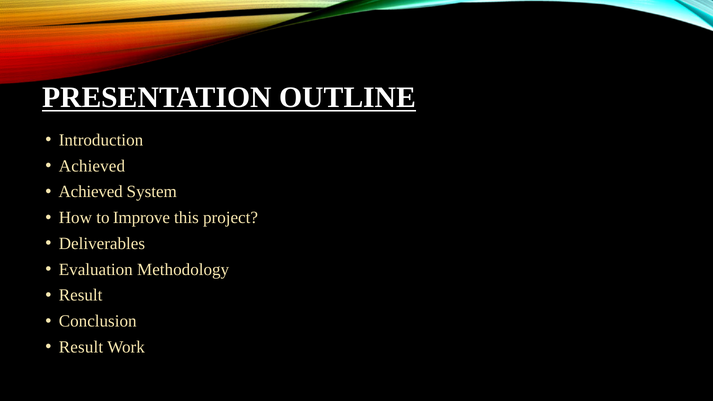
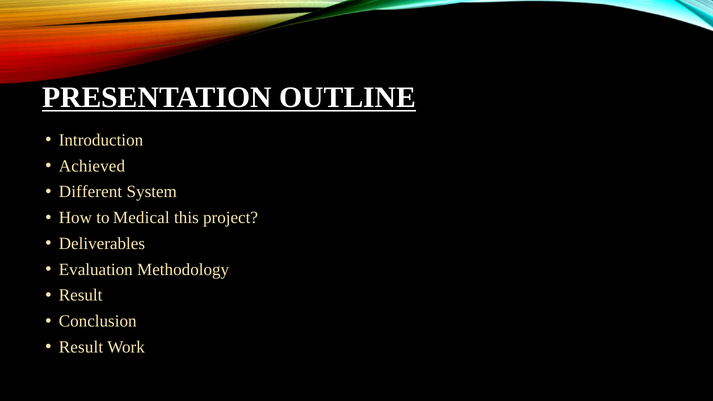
Achieved at (91, 192): Achieved -> Different
Improve: Improve -> Medical
